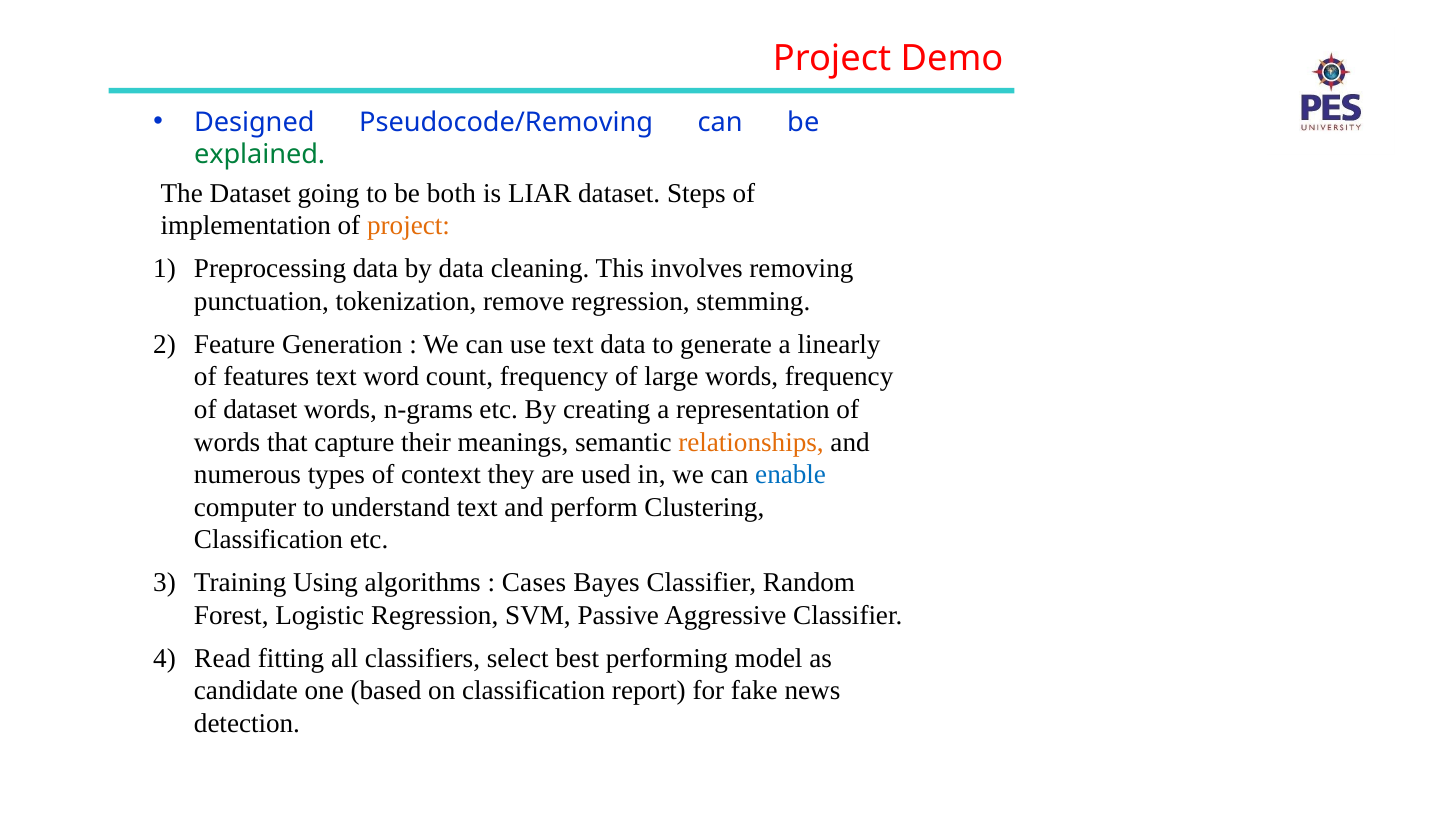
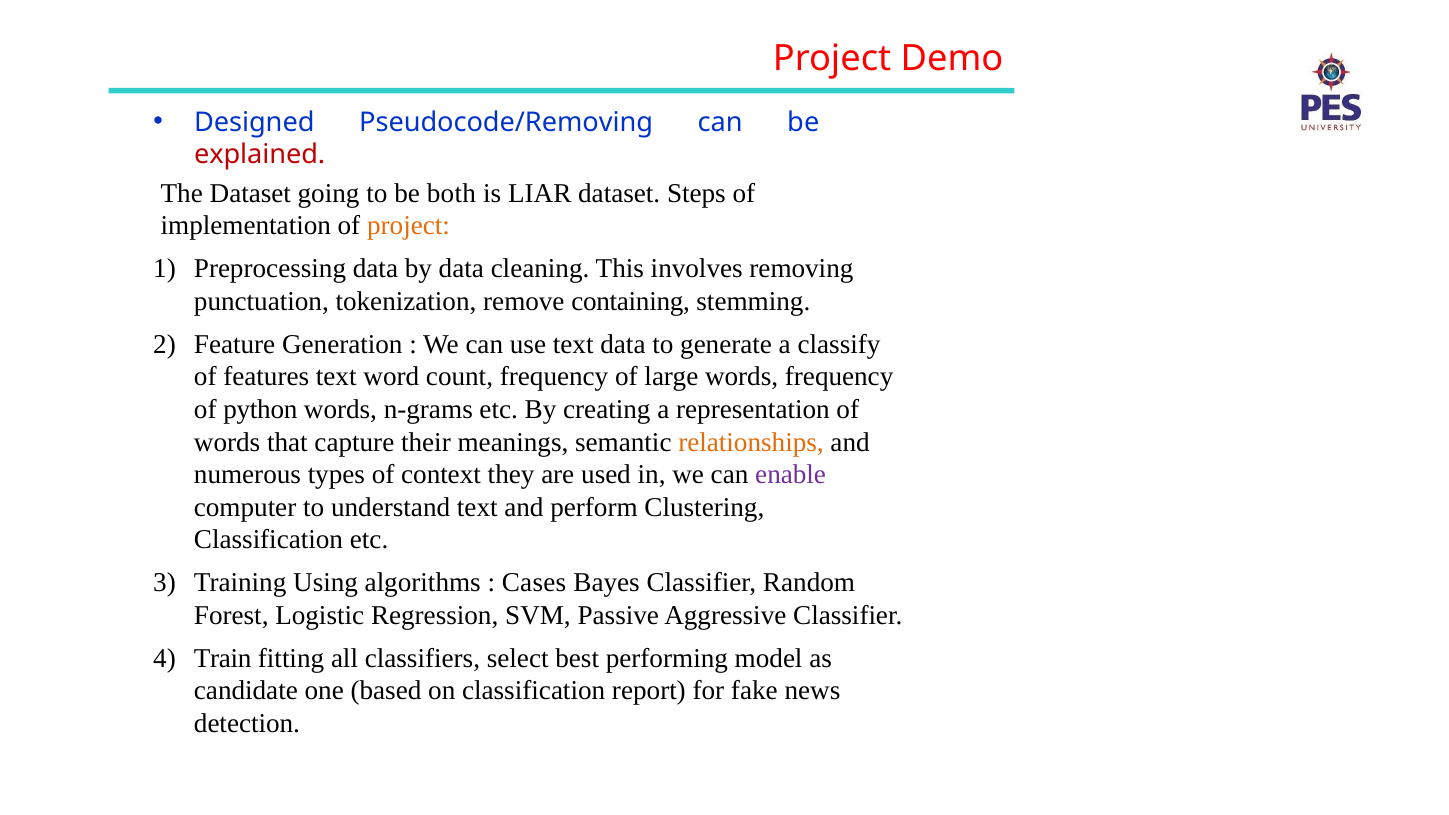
explained colour: green -> red
remove regression: regression -> containing
linearly: linearly -> classify
of dataset: dataset -> python
enable colour: blue -> purple
Read: Read -> Train
